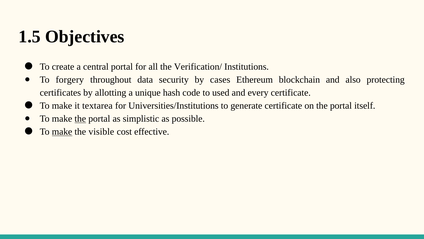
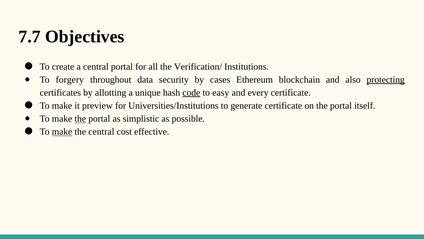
1.5: 1.5 -> 7.7
protecting underline: none -> present
code underline: none -> present
used: used -> easy
textarea: textarea -> preview
the visible: visible -> central
